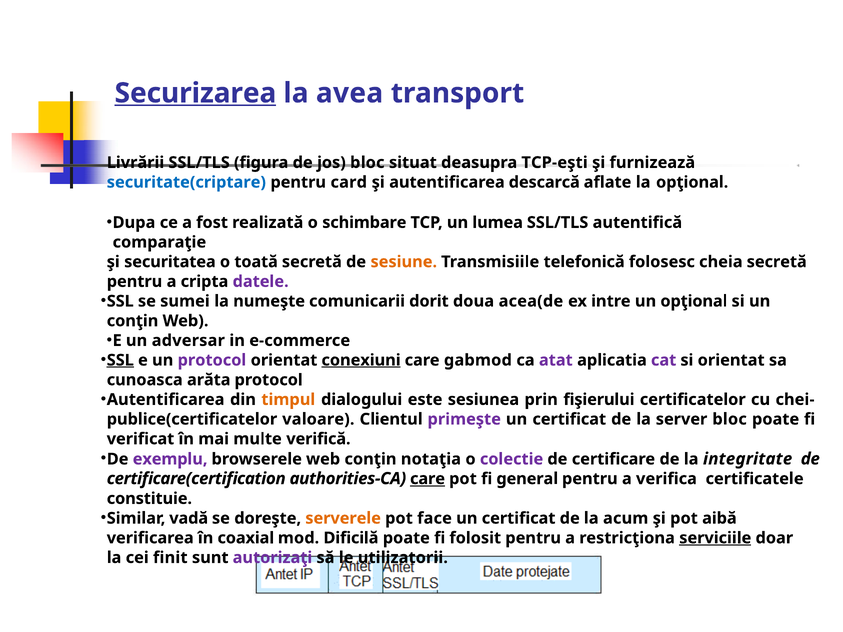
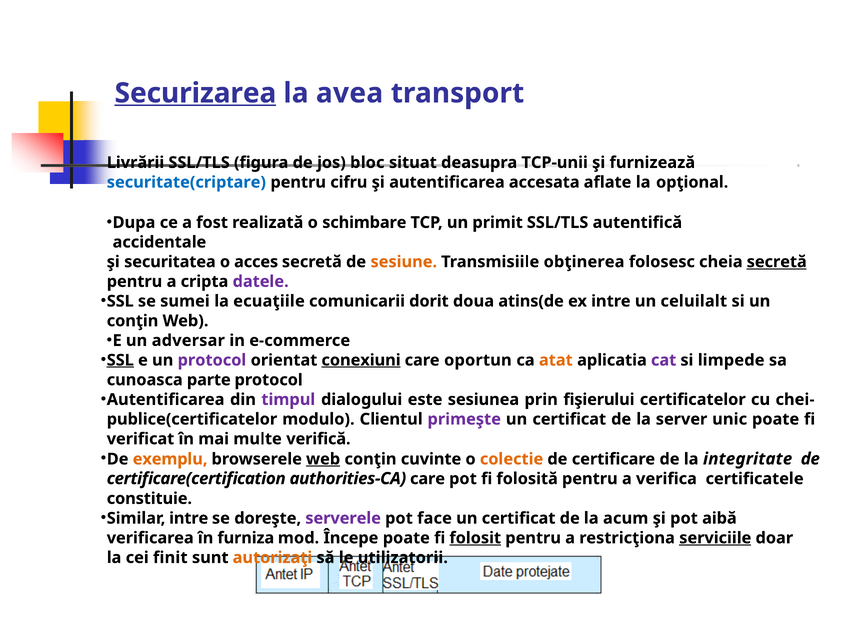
TCP-eşti: TCP-eşti -> TCP-unii
card: card -> cifru
descarcă: descarcă -> accesata
lumea: lumea -> primit
comparaţie: comparaţie -> accidentale
toată: toată -> acces
telefonică: telefonică -> obţinerea
secretă at (777, 262) underline: none -> present
numeşte: numeşte -> ecuaţiile
acea(de: acea(de -> atins(de
un opţional: opţional -> celuilalt
gabmod: gabmod -> oportun
atat colour: purple -> orange
si orientat: orientat -> limpede
arăta: arăta -> parte
timpul colour: orange -> purple
valoare: valoare -> modulo
server bloc: bloc -> unic
exemplu colour: purple -> orange
web at (323, 459) underline: none -> present
notaţia: notaţia -> cuvinte
colectie colour: purple -> orange
care at (428, 479) underline: present -> none
general: general -> folosită
Similar vadă: vadă -> intre
serverele colour: orange -> purple
coaxial: coaxial -> furniza
Dificilă: Dificilă -> Începe
folosit underline: none -> present
autorizaţi colour: purple -> orange
